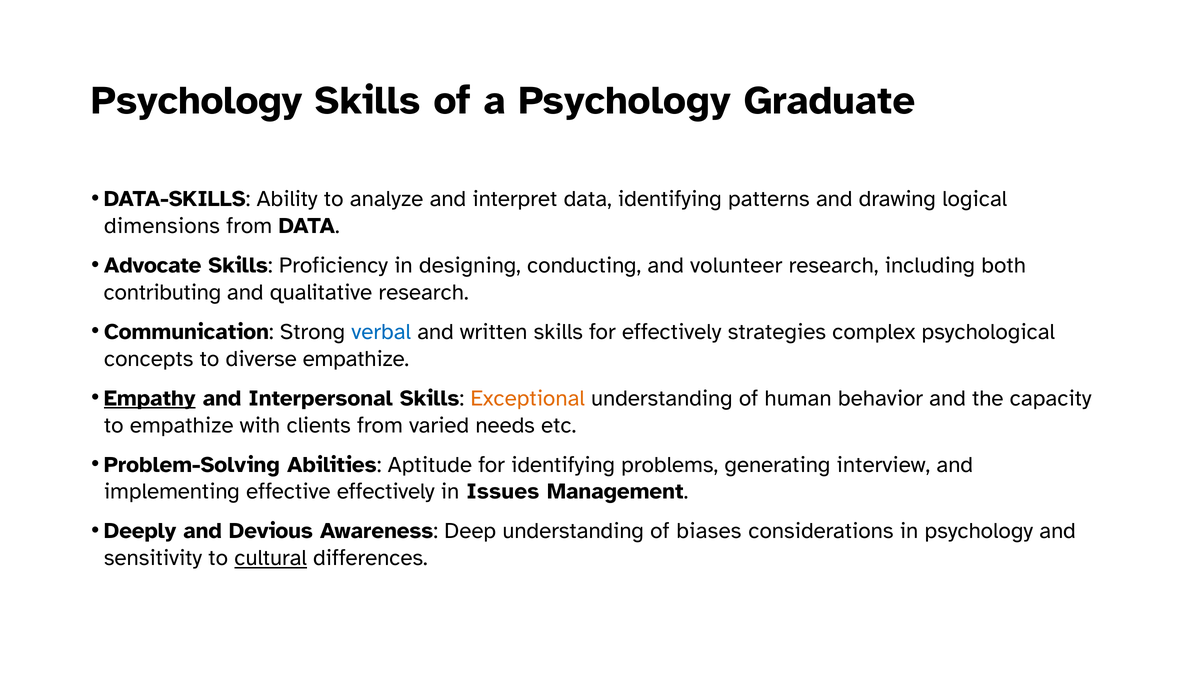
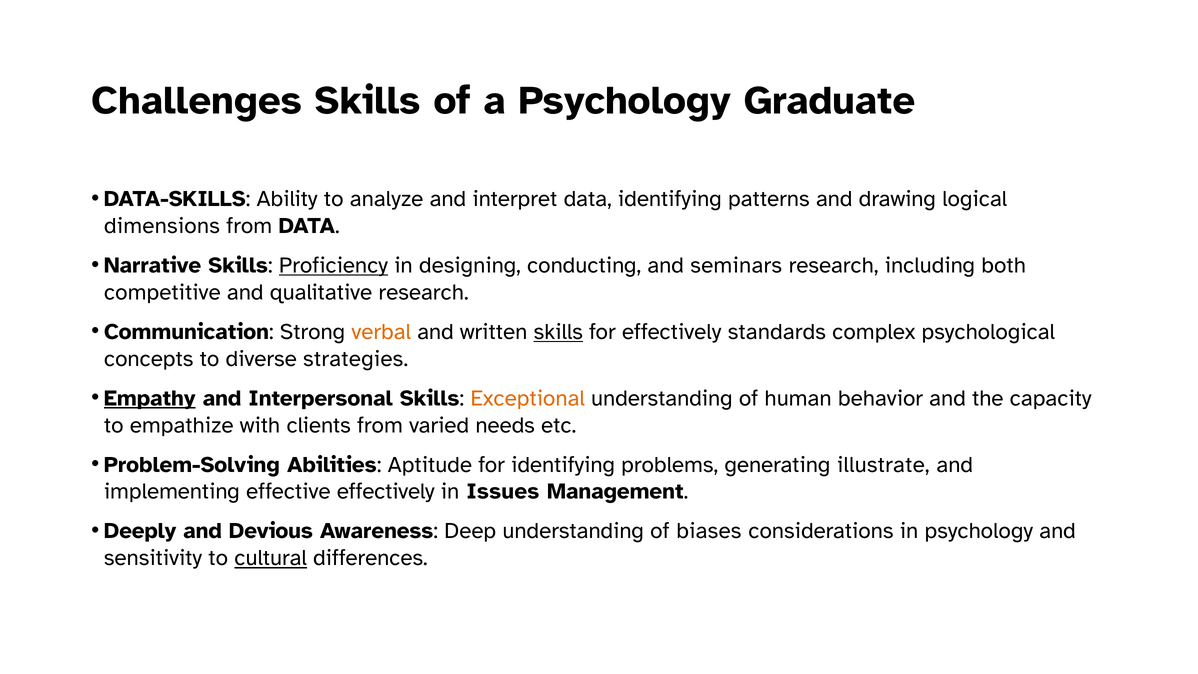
Psychology at (197, 101): Psychology -> Challenges
Advocate: Advocate -> Narrative
Proficiency underline: none -> present
volunteer: volunteer -> seminars
contributing: contributing -> competitive
verbal colour: blue -> orange
skills at (558, 332) underline: none -> present
strategies: strategies -> standards
diverse empathize: empathize -> strategies
interview: interview -> illustrate
